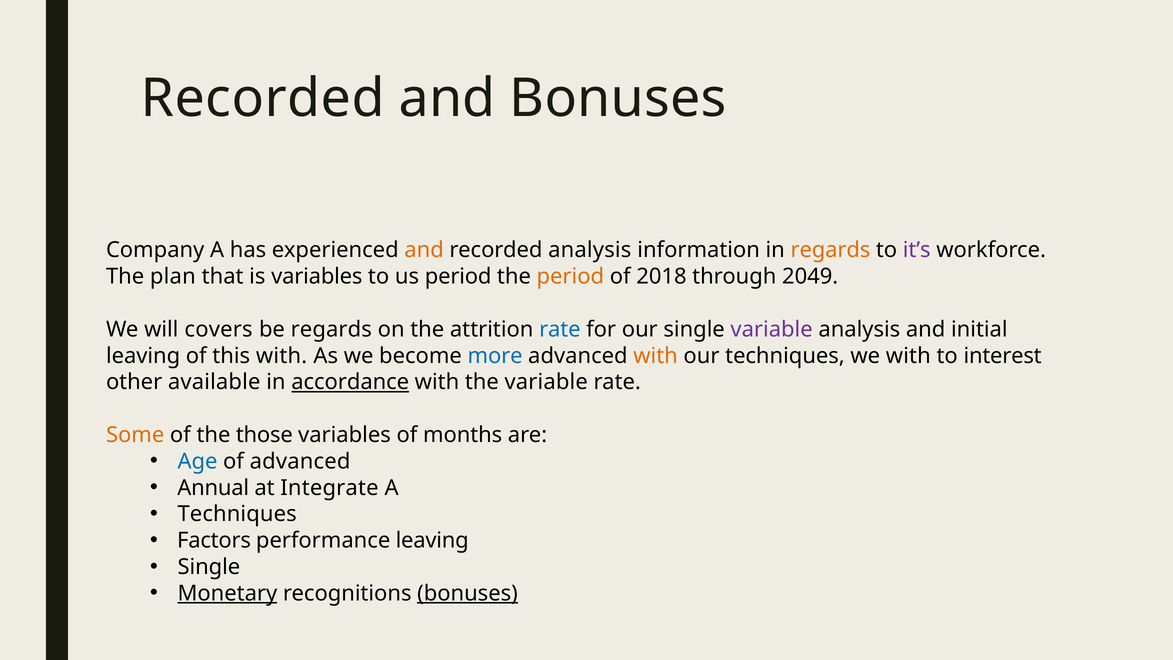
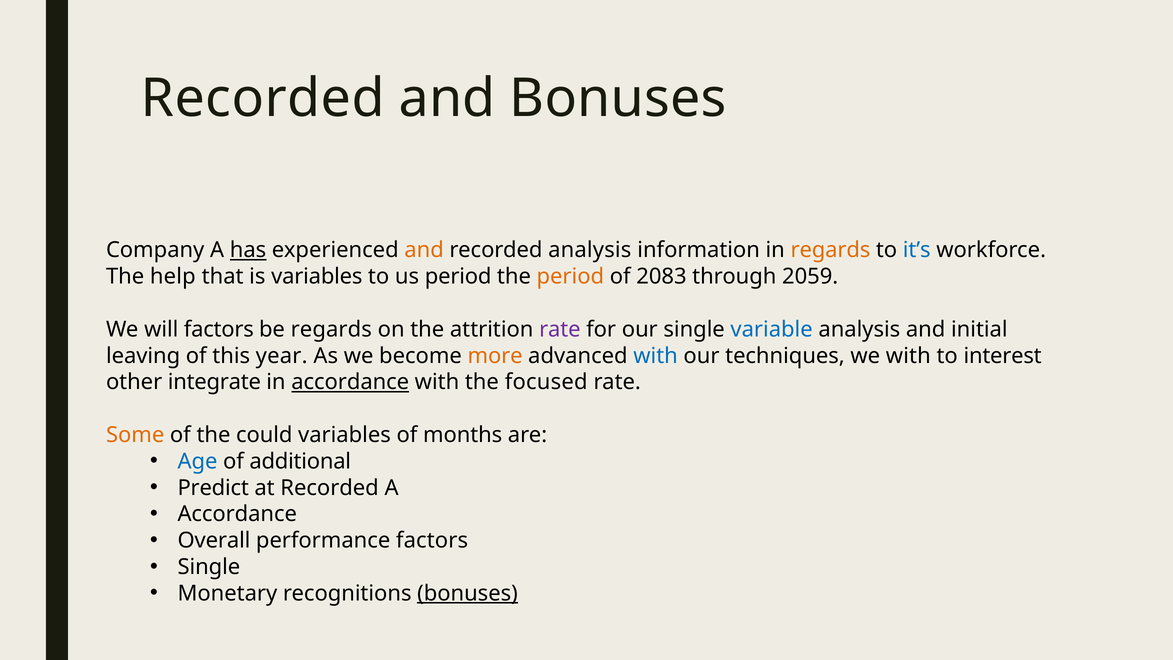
has underline: none -> present
it’s colour: purple -> blue
plan: plan -> help
2018: 2018 -> 2083
2049: 2049 -> 2059
will covers: covers -> factors
rate at (560, 329) colour: blue -> purple
variable at (772, 329) colour: purple -> blue
this with: with -> year
more colour: blue -> orange
with at (656, 356) colour: orange -> blue
available: available -> integrate
the variable: variable -> focused
those: those -> could
of advanced: advanced -> additional
Annual: Annual -> Predict
at Integrate: Integrate -> Recorded
Techniques at (237, 514): Techniques -> Accordance
Factors: Factors -> Overall
performance leaving: leaving -> factors
Monetary underline: present -> none
